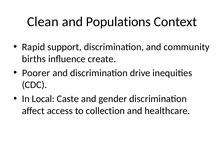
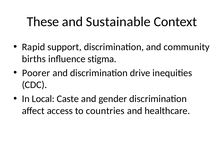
Clean: Clean -> These
Populations: Populations -> Sustainable
create: create -> stigma
collection: collection -> countries
